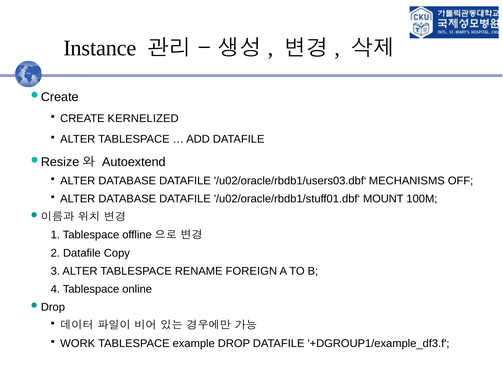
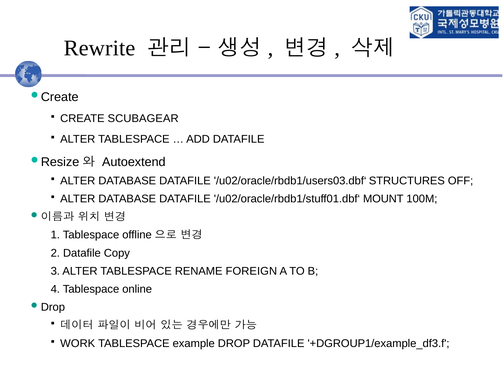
Instance: Instance -> Rewrite
KERNELIZED: KERNELIZED -> SCUBAGEAR
MECHANISMS: MECHANISMS -> STRUCTURES
